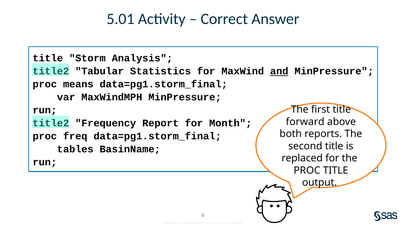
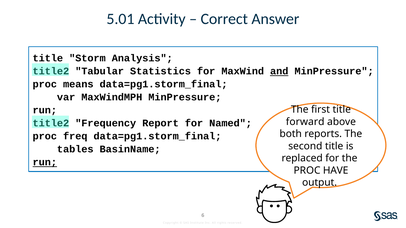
Month: Month -> Named
run at (45, 163) underline: none -> present
PROC TITLE: TITLE -> HAVE
